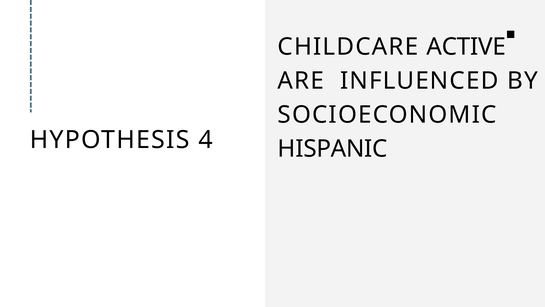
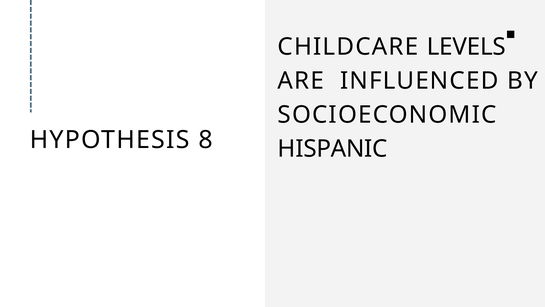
ACTIVE: ACTIVE -> LEVELS
4: 4 -> 8
